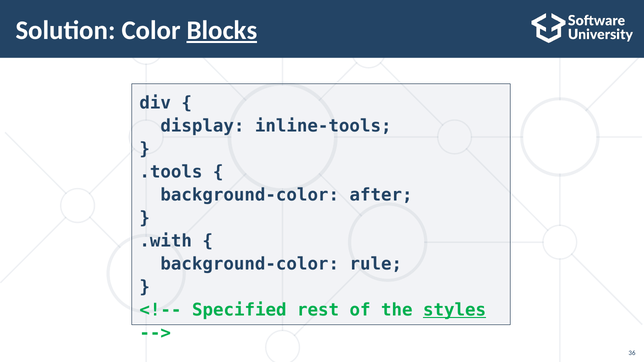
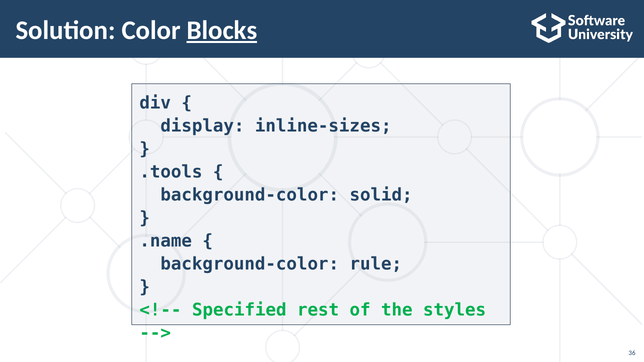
inline-tools: inline-tools -> inline-sizes
after: after -> solid
.with: .with -> .name
styles underline: present -> none
